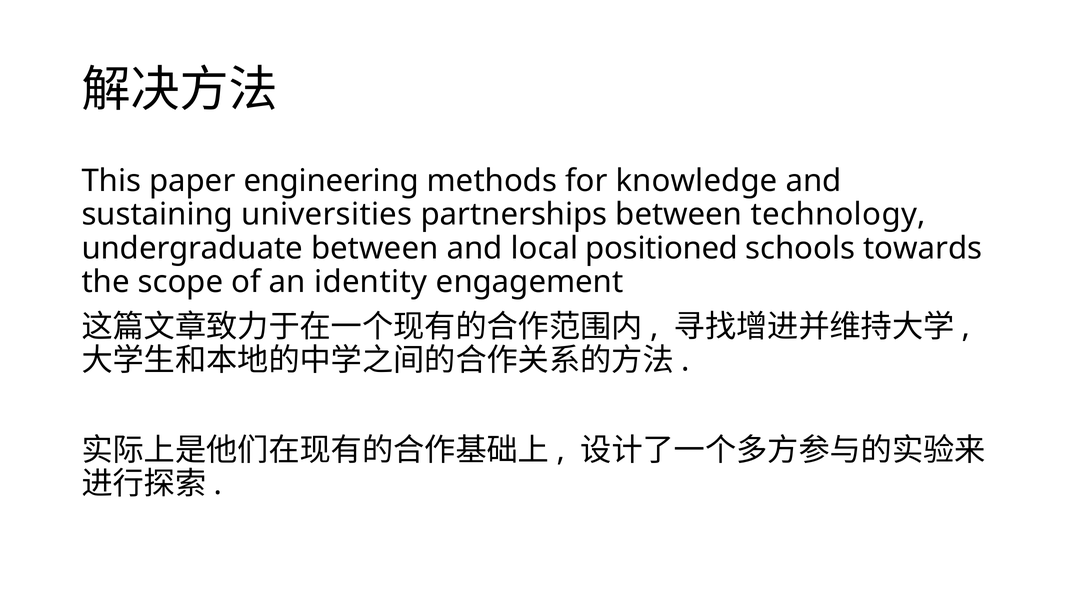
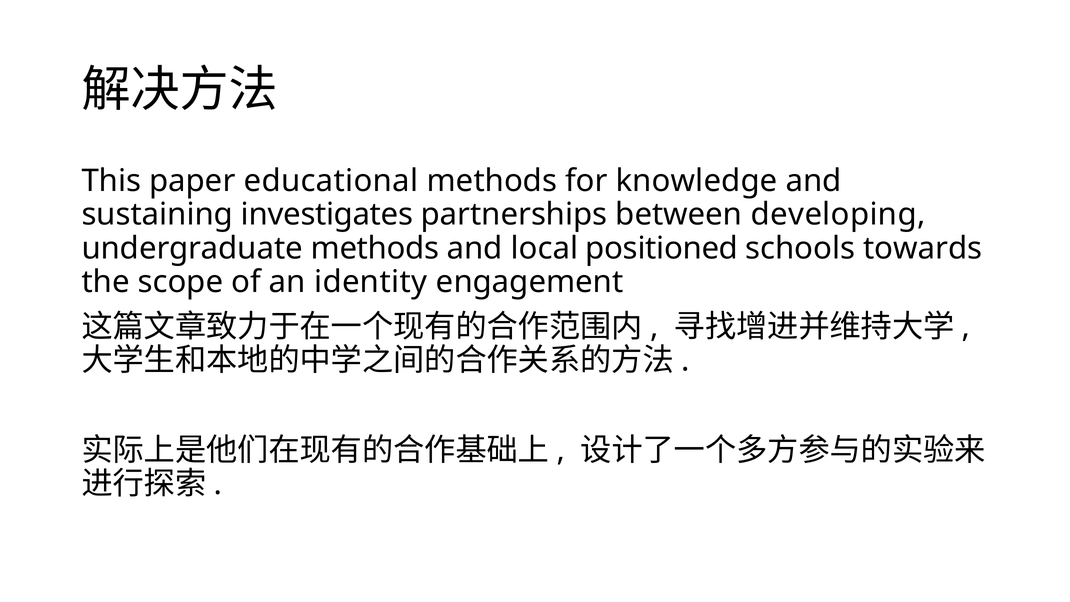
engineering: engineering -> educational
universities: universities -> investigates
technology: technology -> developing
undergraduate between: between -> methods
